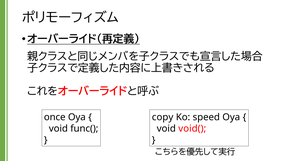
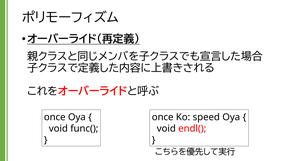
copy at (163, 117): copy -> once
void(: void( -> endl(
